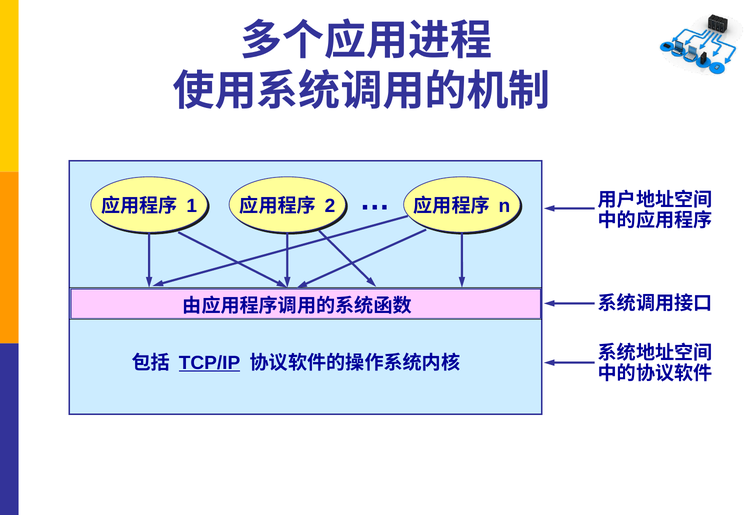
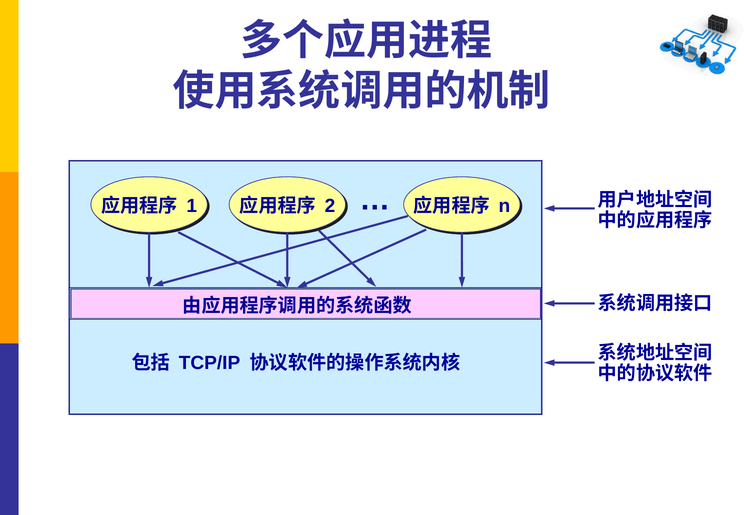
TCP/IP underline: present -> none
